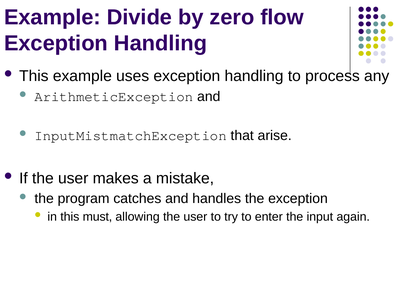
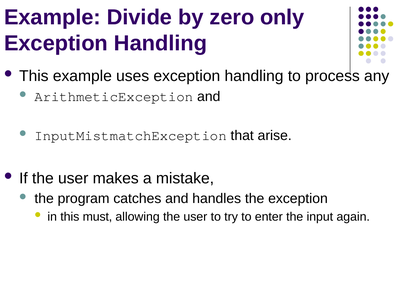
flow: flow -> only
